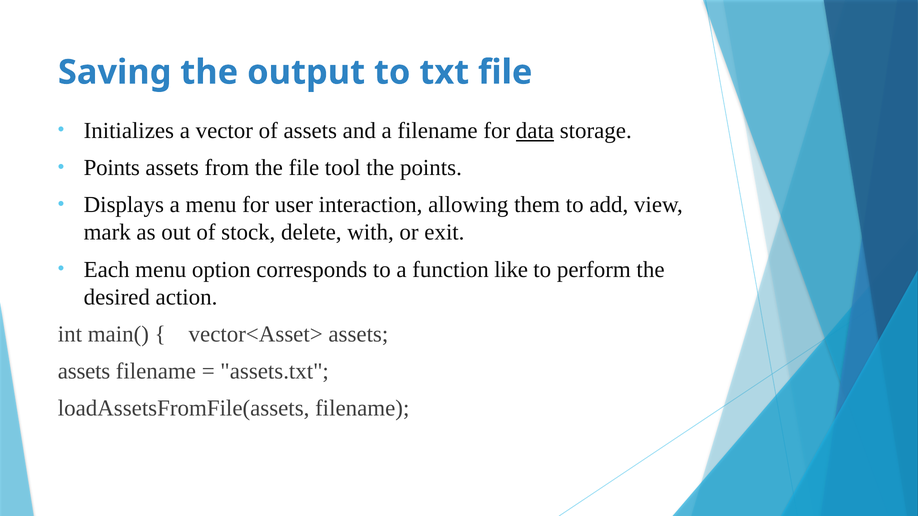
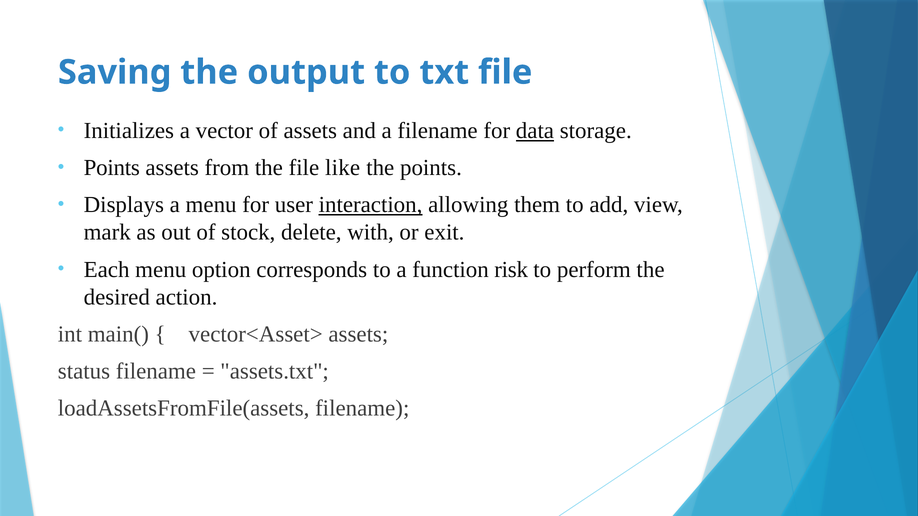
tool: tool -> like
interaction underline: none -> present
like: like -> risk
assets at (84, 371): assets -> status
